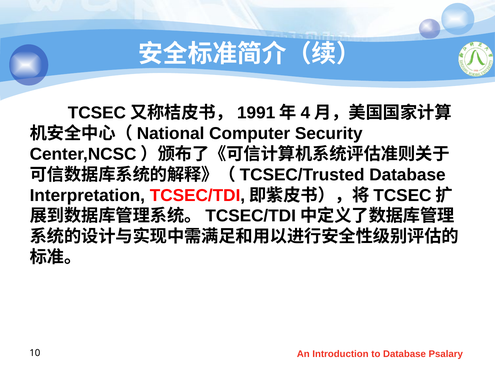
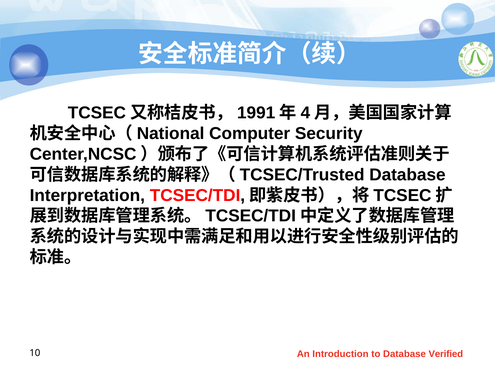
Psalary: Psalary -> Verified
